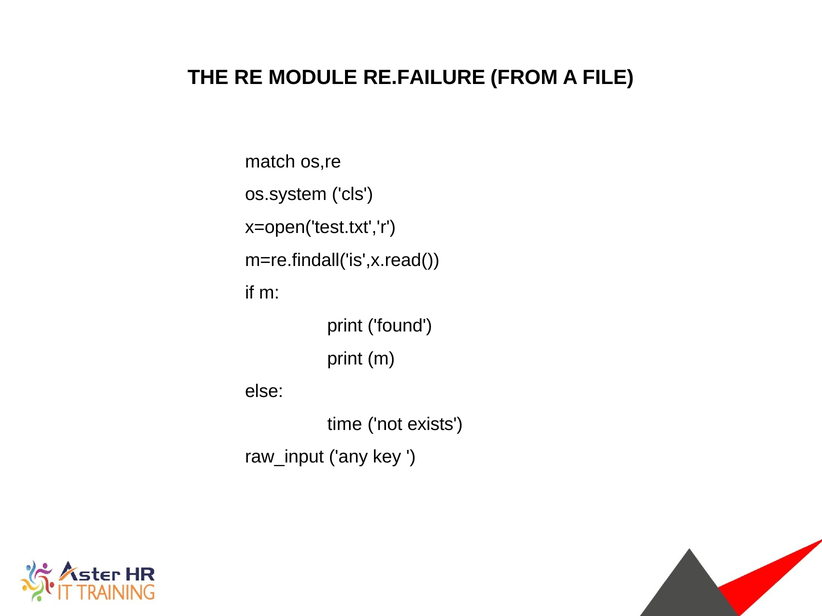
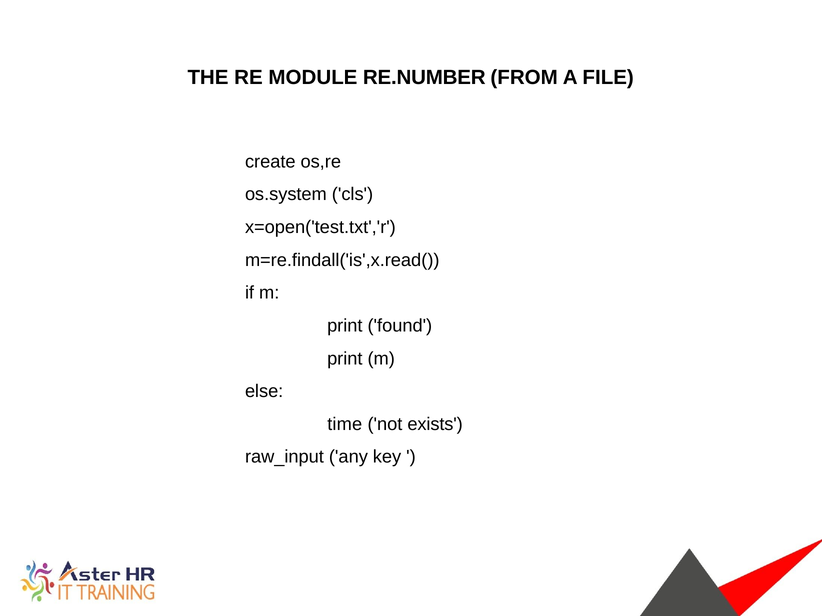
RE.FAILURE: RE.FAILURE -> RE.NUMBER
match: match -> create
